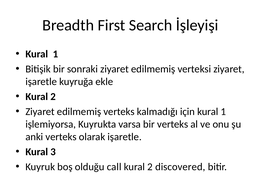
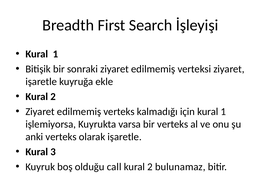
discovered: discovered -> bulunamaz
